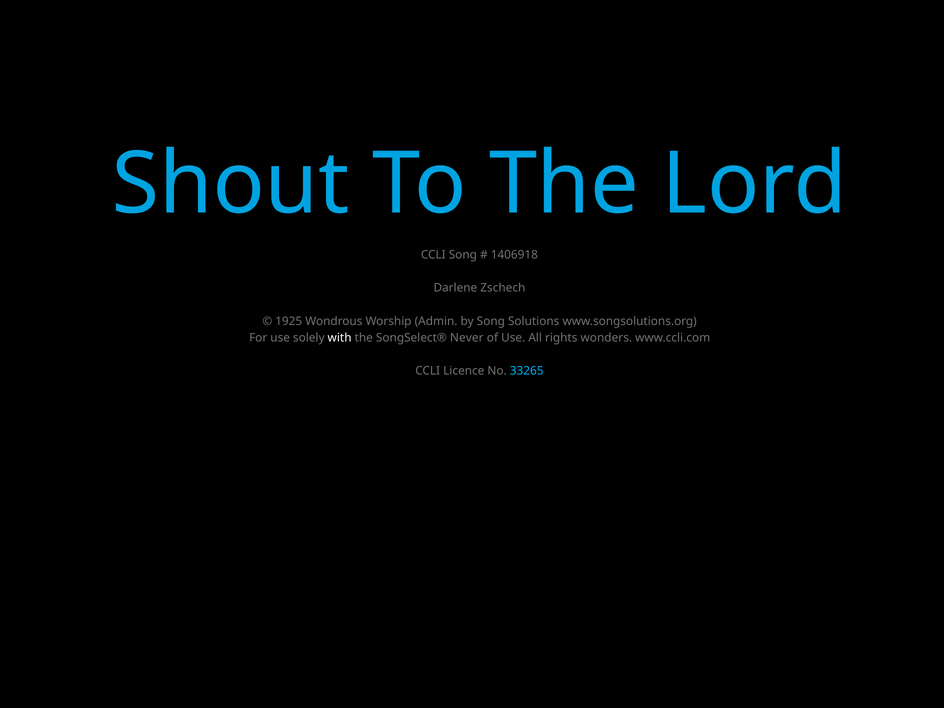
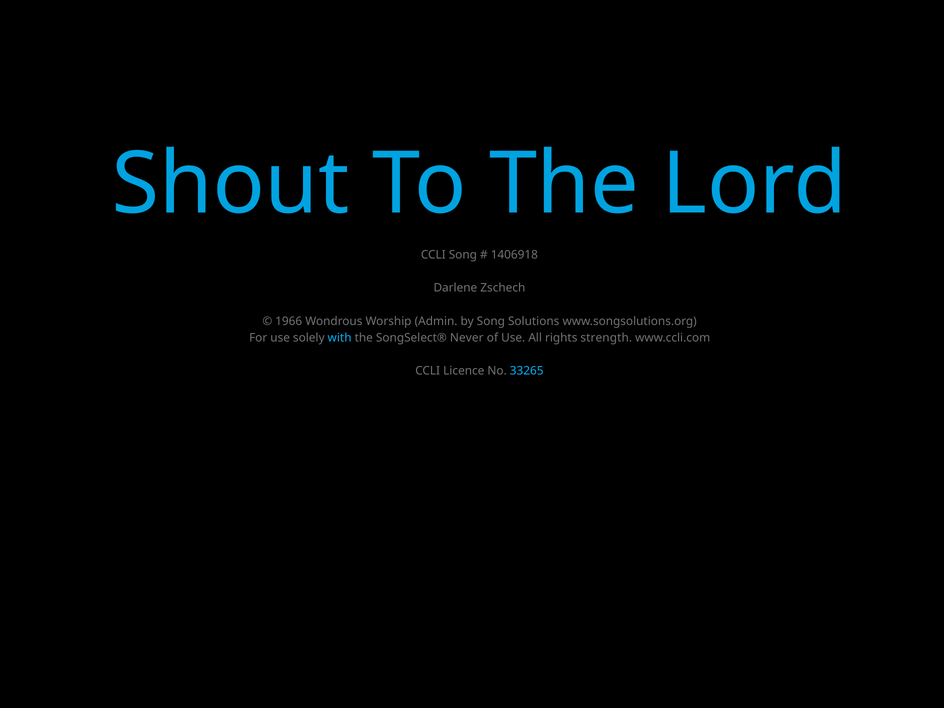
1925: 1925 -> 1966
with colour: white -> light blue
wonders: wonders -> strength
